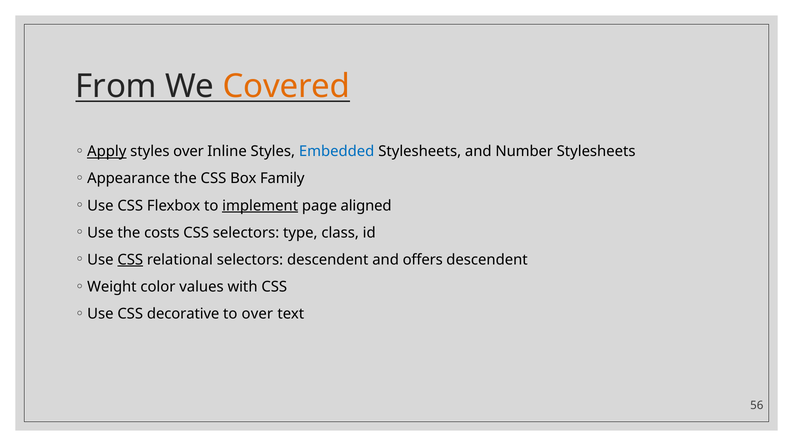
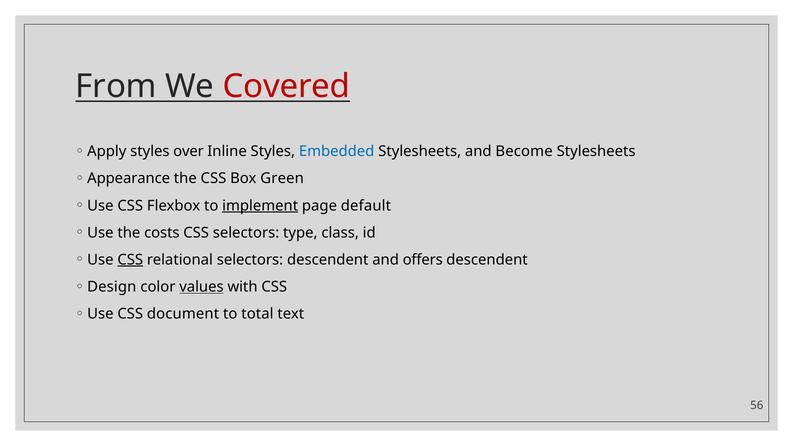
Covered colour: orange -> red
Apply underline: present -> none
Number: Number -> Become
Family: Family -> Green
aligned: aligned -> default
Weight: Weight -> Design
values underline: none -> present
decorative: decorative -> document
to over: over -> total
